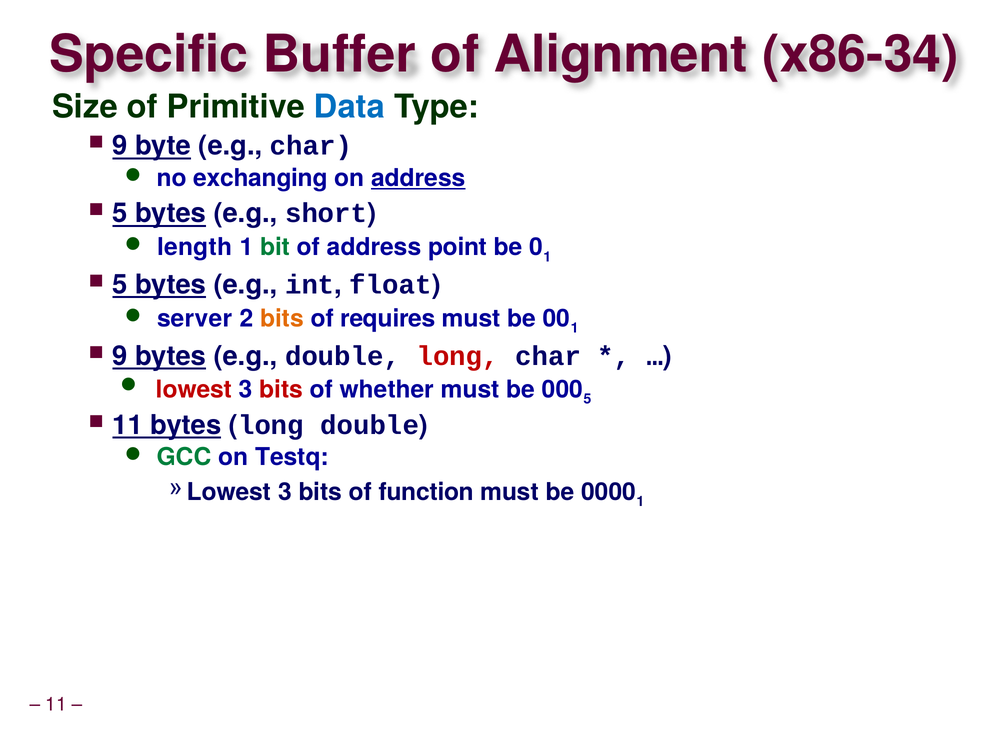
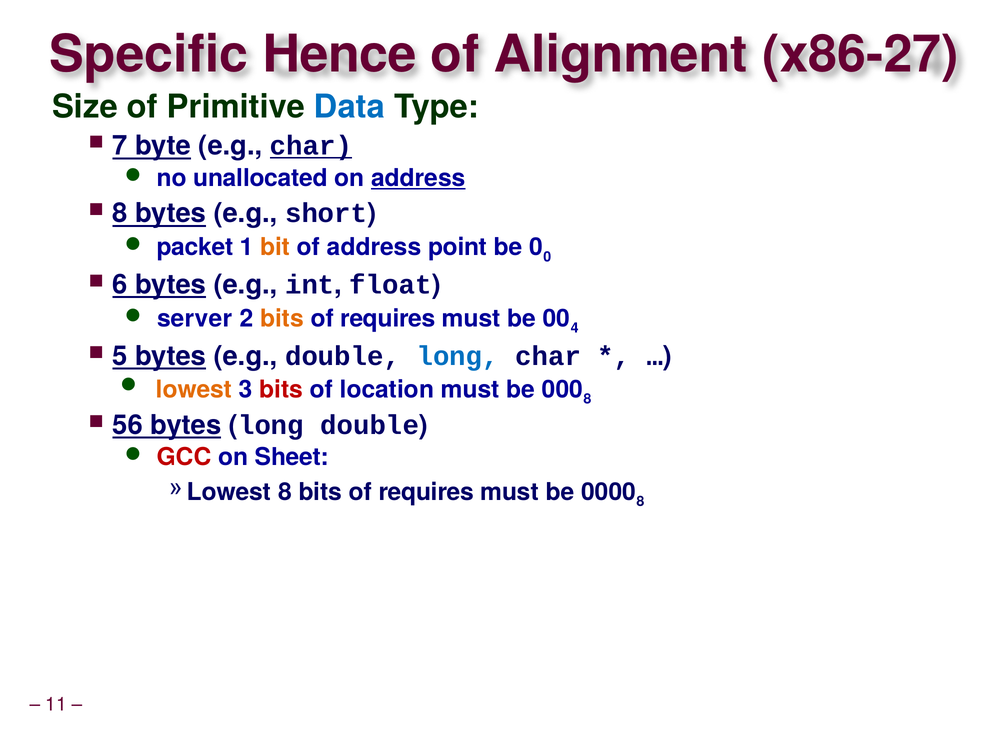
Buffer: Buffer -> Hence
x86-34: x86-34 -> x86-27
9 at (120, 146): 9 -> 7
char at (311, 146) underline: none -> present
exchanging: exchanging -> unallocated
5 at (120, 213): 5 -> 8
length: length -> packet
bit colour: green -> orange
1 at (547, 257): 1 -> 0
5 at (120, 285): 5 -> 6
1 at (575, 328): 1 -> 4
9 at (120, 356): 9 -> 5
long at (458, 356) colour: red -> blue
lowest at (194, 390) colour: red -> orange
whether: whether -> location
5 at (587, 399): 5 -> 8
11 at (128, 425): 11 -> 56
GCC colour: green -> red
Testq: Testq -> Sheet
3 at (285, 492): 3 -> 8
function at (426, 492): function -> requires
1 at (640, 502): 1 -> 8
